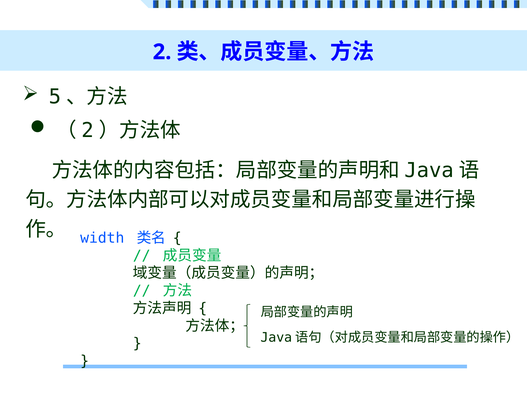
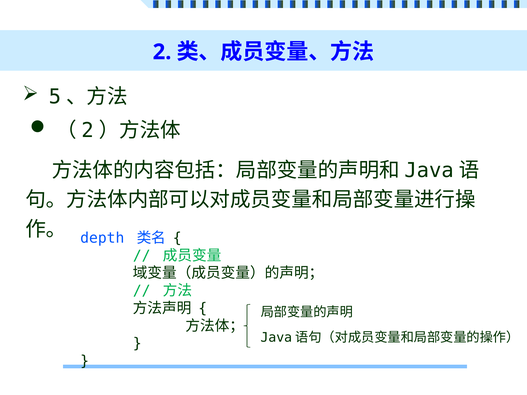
width: width -> depth
